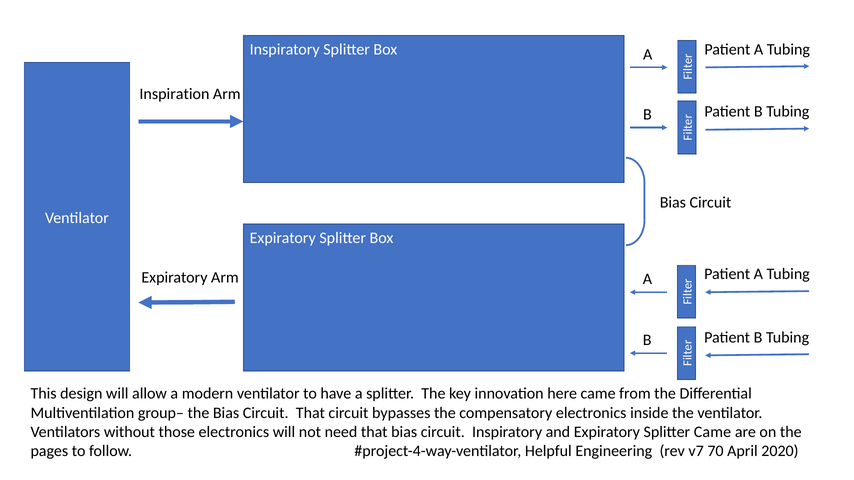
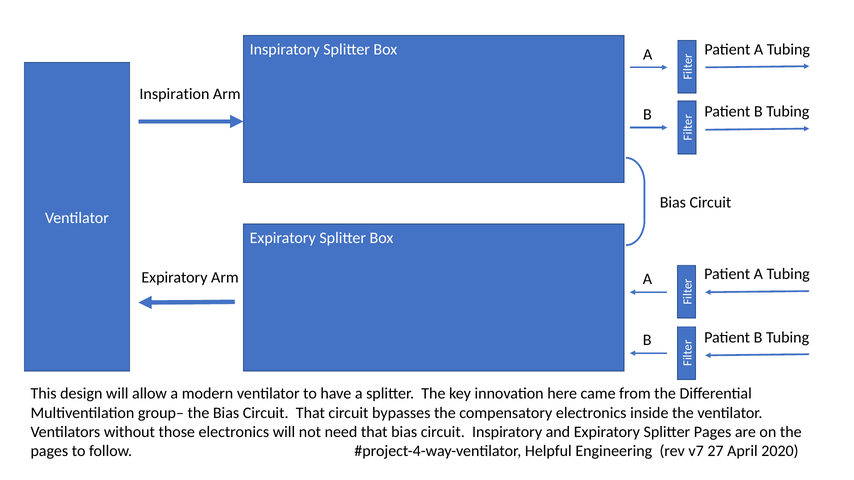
Splitter Came: Came -> Pages
70: 70 -> 27
